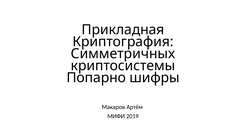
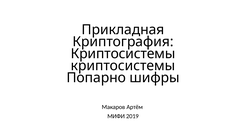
Симметричных at (123, 54): Симметричных -> Криптосистемы
